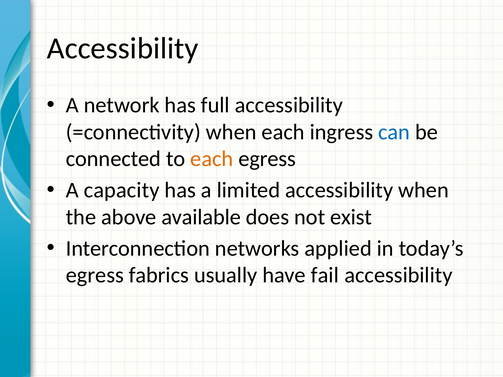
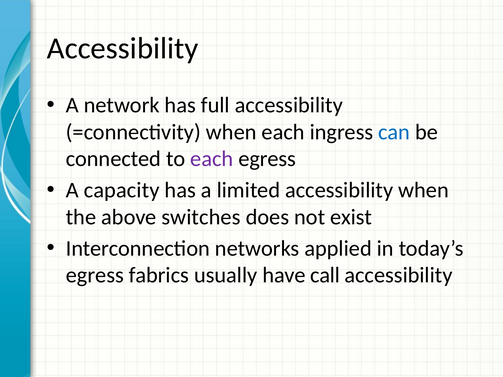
each at (212, 159) colour: orange -> purple
available: available -> switches
fail: fail -> call
